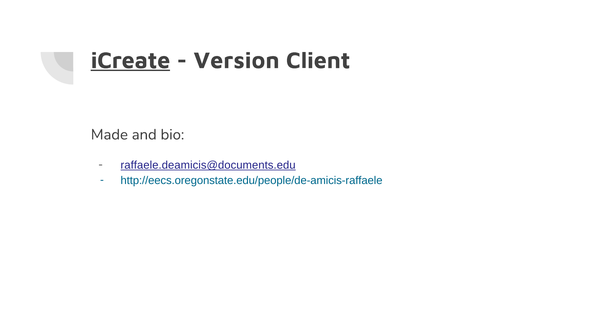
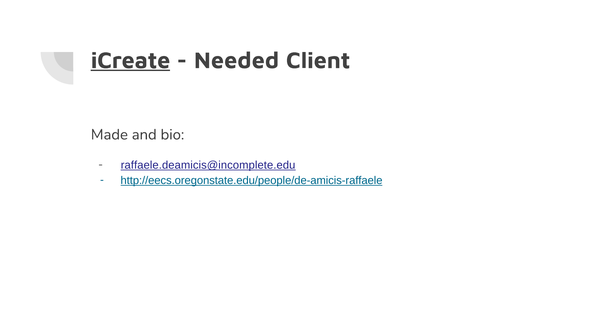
Version: Version -> Needed
raffaele.deamicis@documents.edu: raffaele.deamicis@documents.edu -> raffaele.deamicis@incomplete.edu
http://eecs.oregonstate.edu/people/de-amicis-raffaele underline: none -> present
